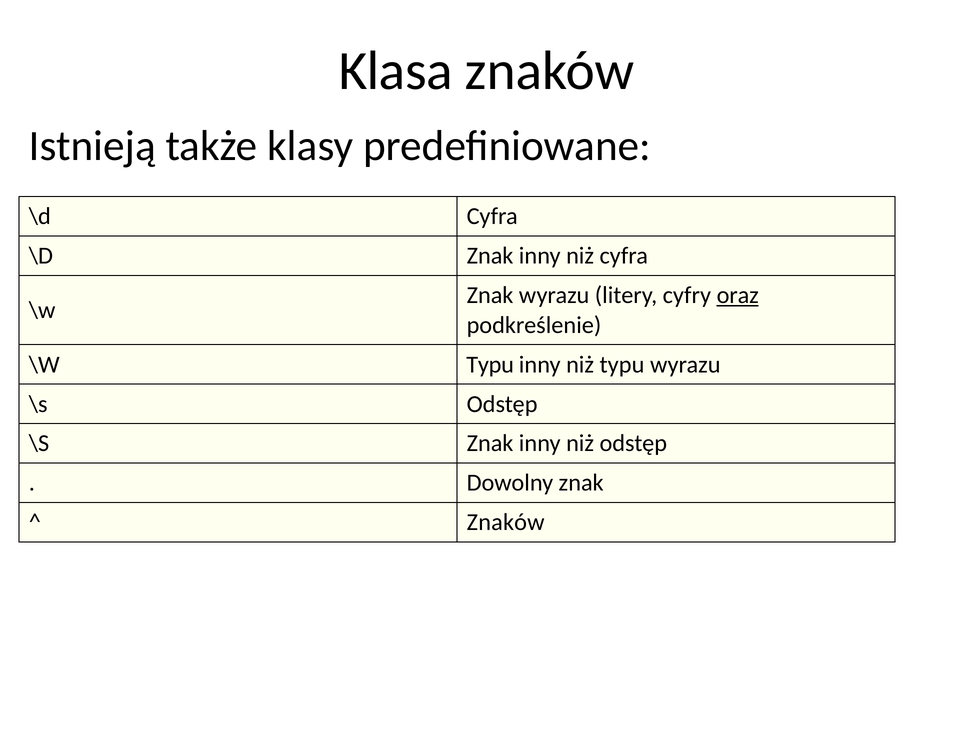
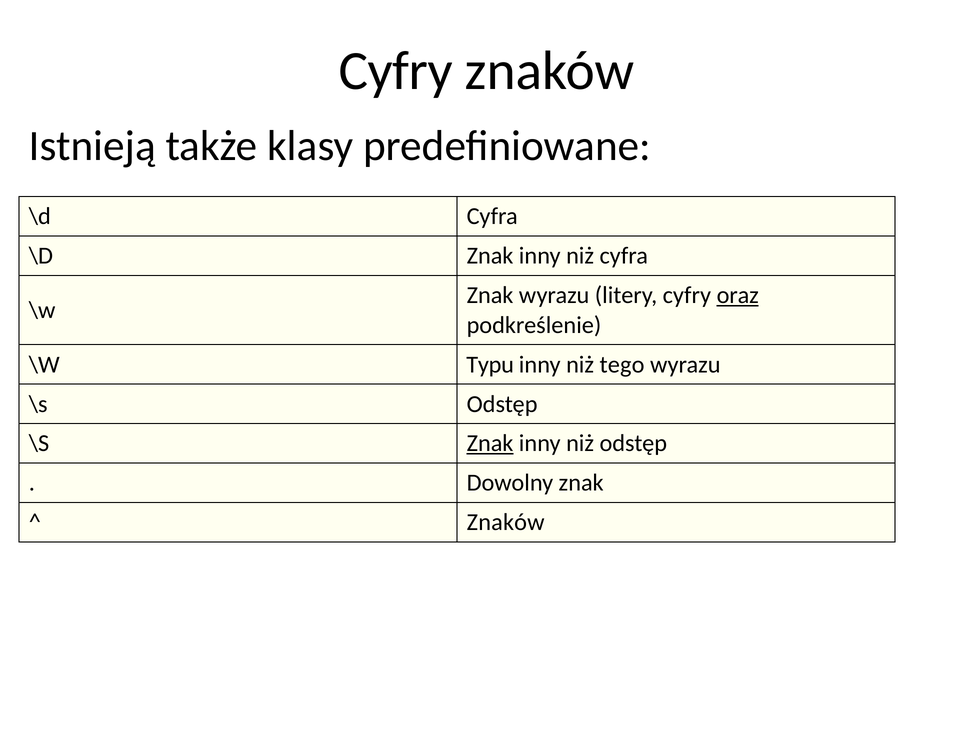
Klasa at (396, 71): Klasa -> Cyfry
niż typu: typu -> tego
Znak at (490, 443) underline: none -> present
